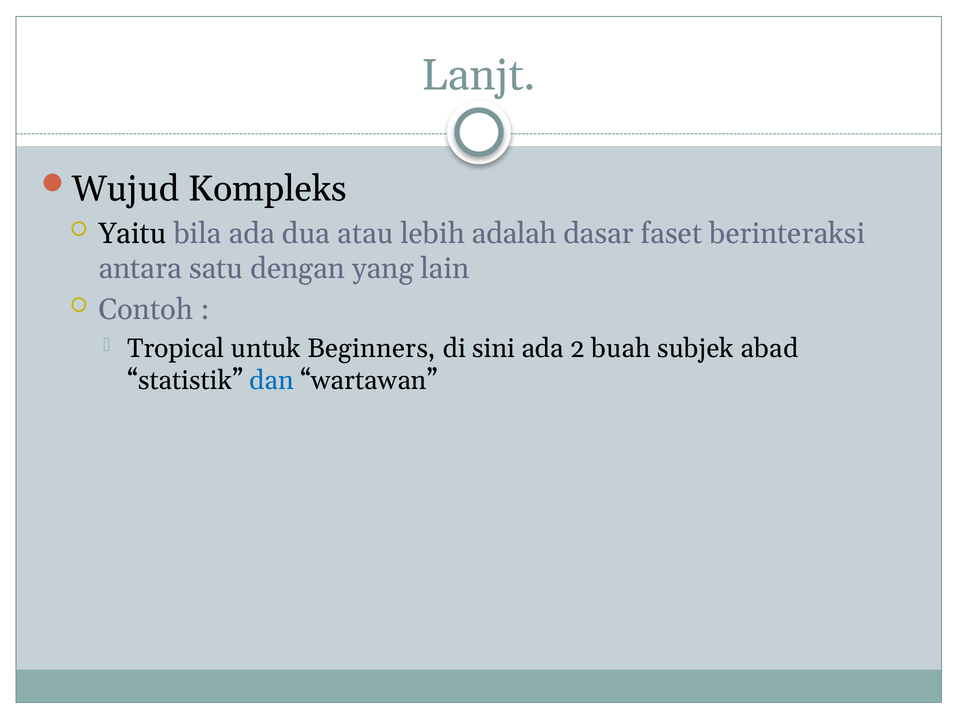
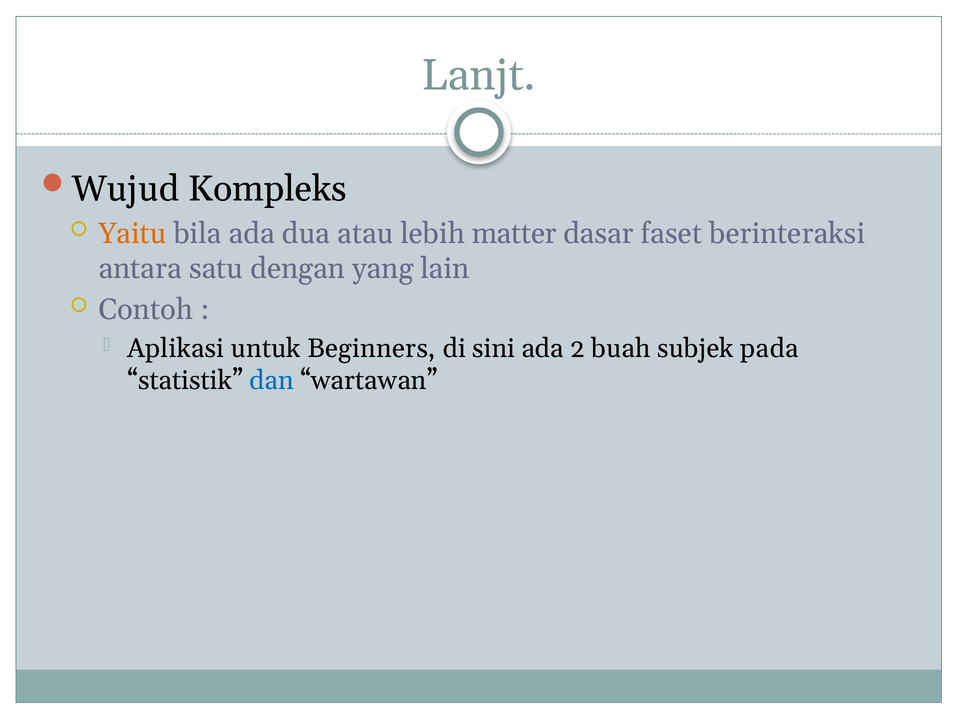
Yaitu colour: black -> orange
adalah: adalah -> matter
Tropical: Tropical -> Aplikasi
abad: abad -> pada
